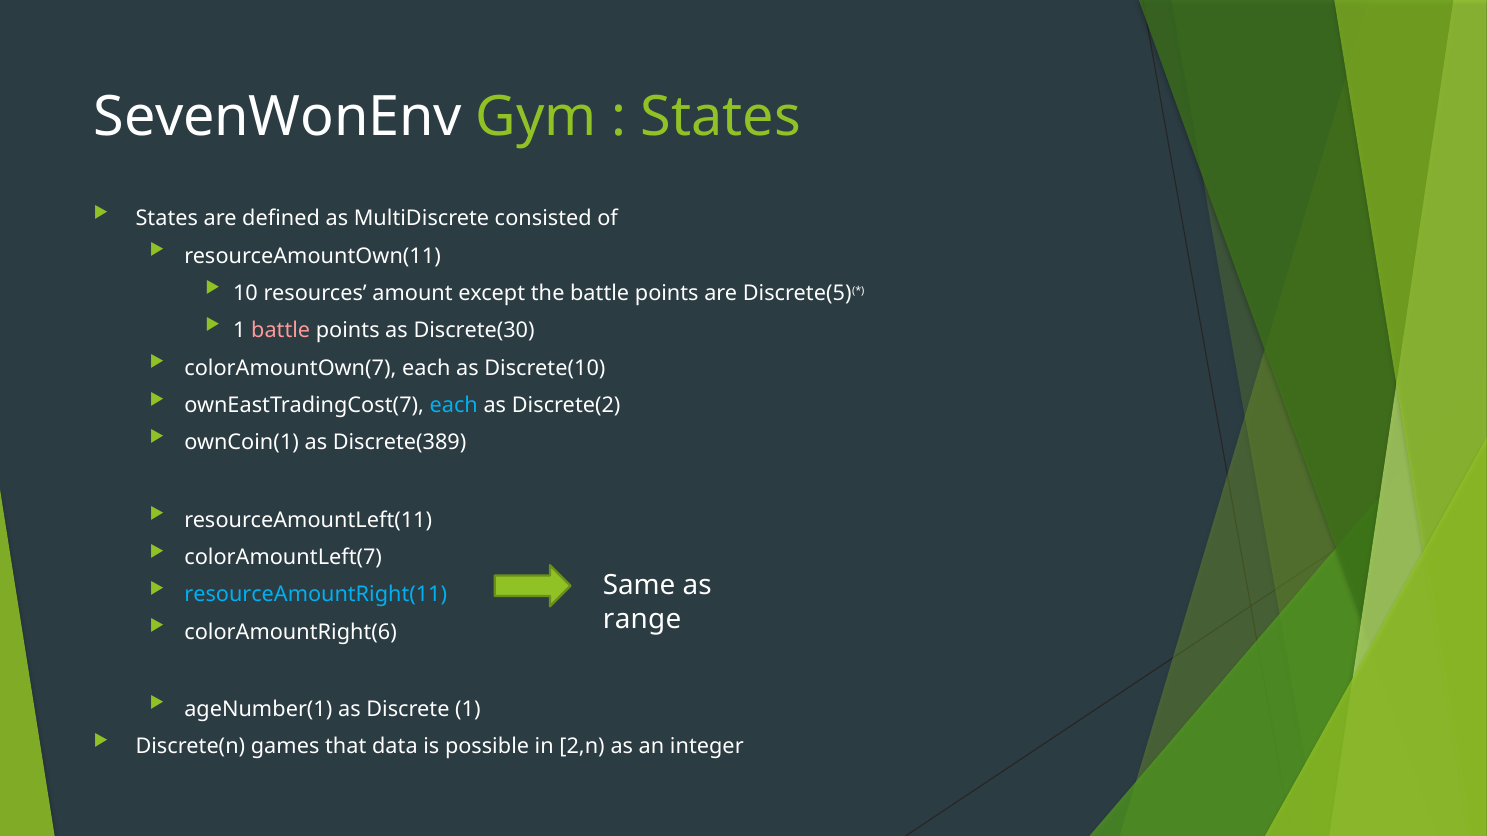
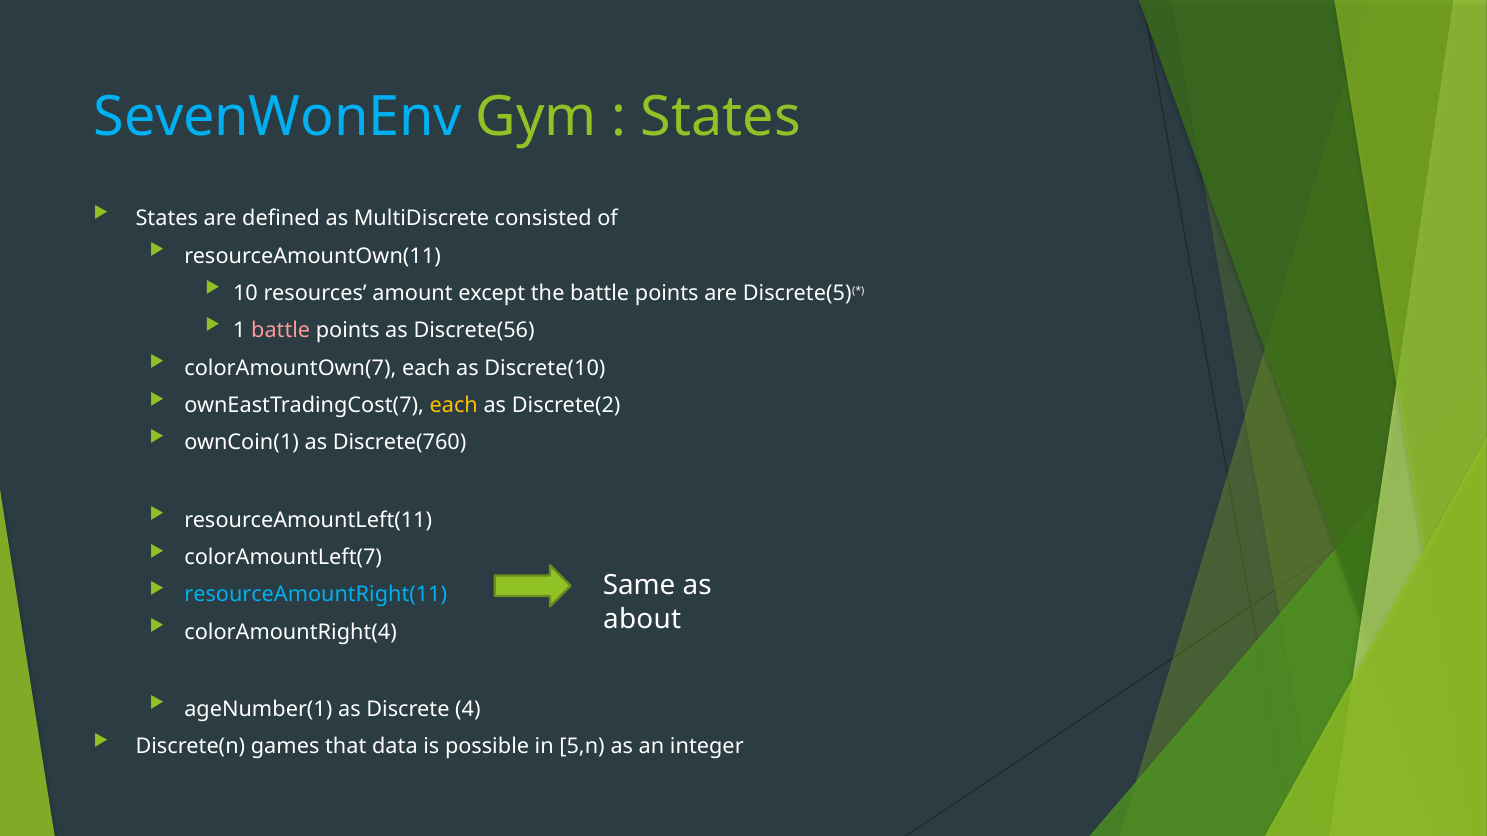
SevenWonEnv colour: white -> light blue
Discrete(30: Discrete(30 -> Discrete(56
each at (454, 405) colour: light blue -> yellow
Discrete(389: Discrete(389 -> Discrete(760
range: range -> about
colorAmountRight(6: colorAmountRight(6 -> colorAmountRight(4
Discrete 1: 1 -> 4
2,n: 2,n -> 5,n
